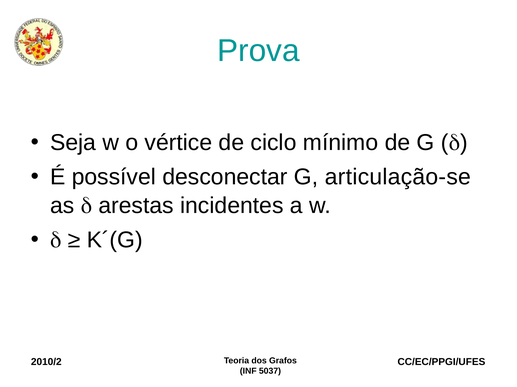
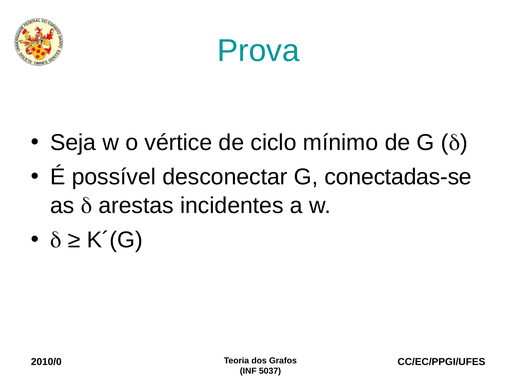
articulação-se: articulação-se -> conectadas-se
2010/2: 2010/2 -> 2010/0
